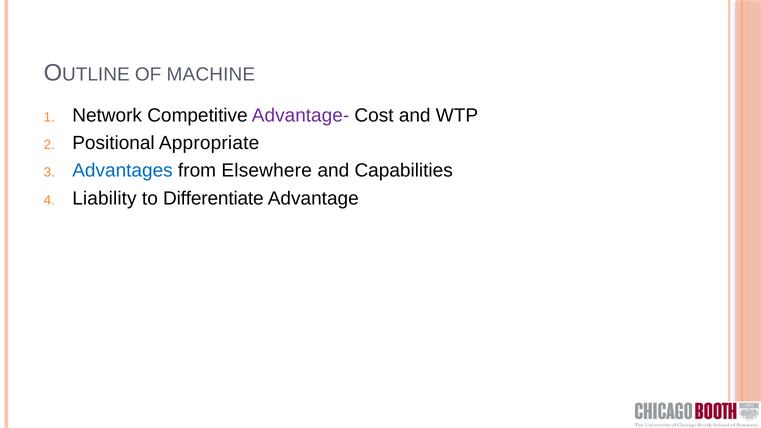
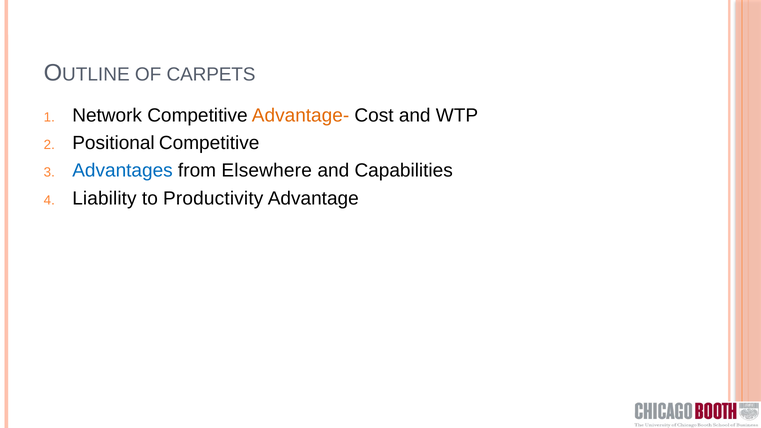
MACHINE: MACHINE -> CARPETS
Advantage- colour: purple -> orange
Positional Appropriate: Appropriate -> Competitive
Differentiate: Differentiate -> Productivity
